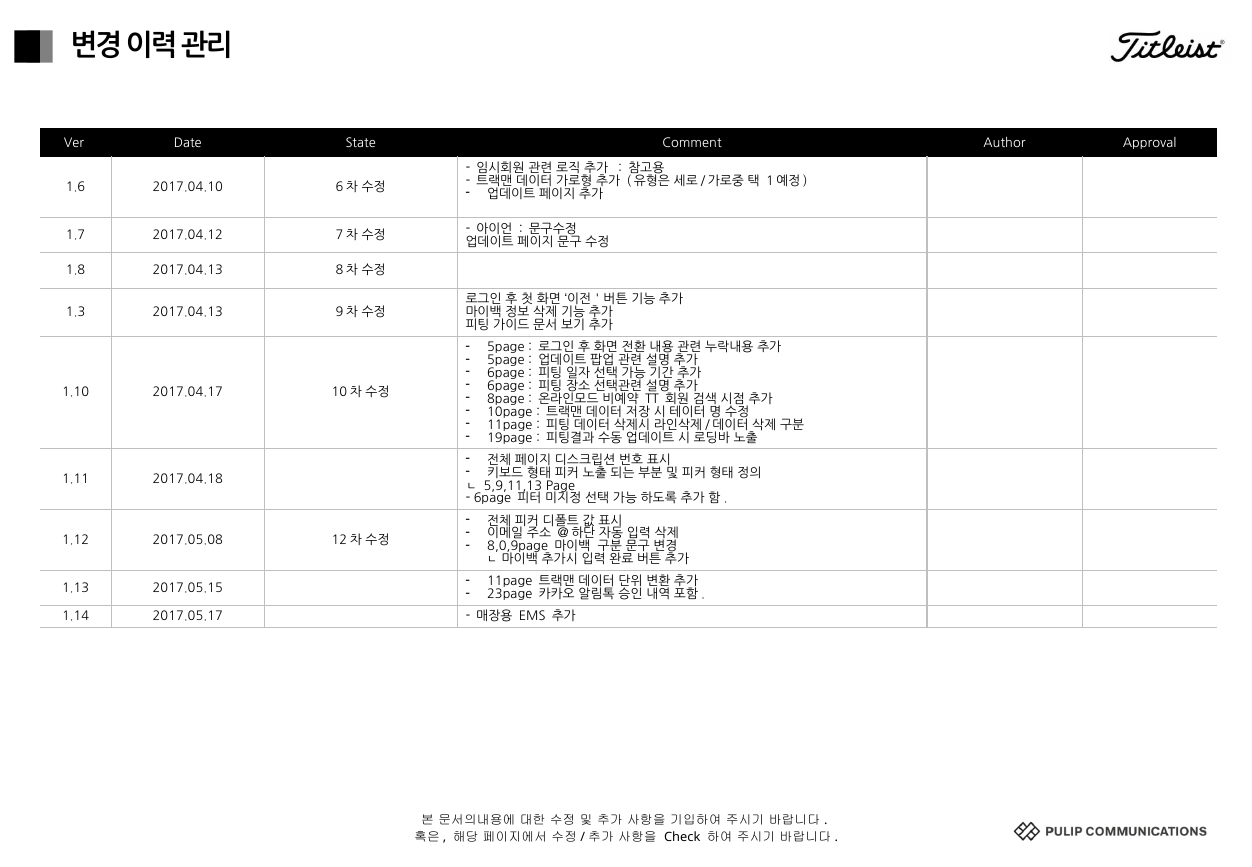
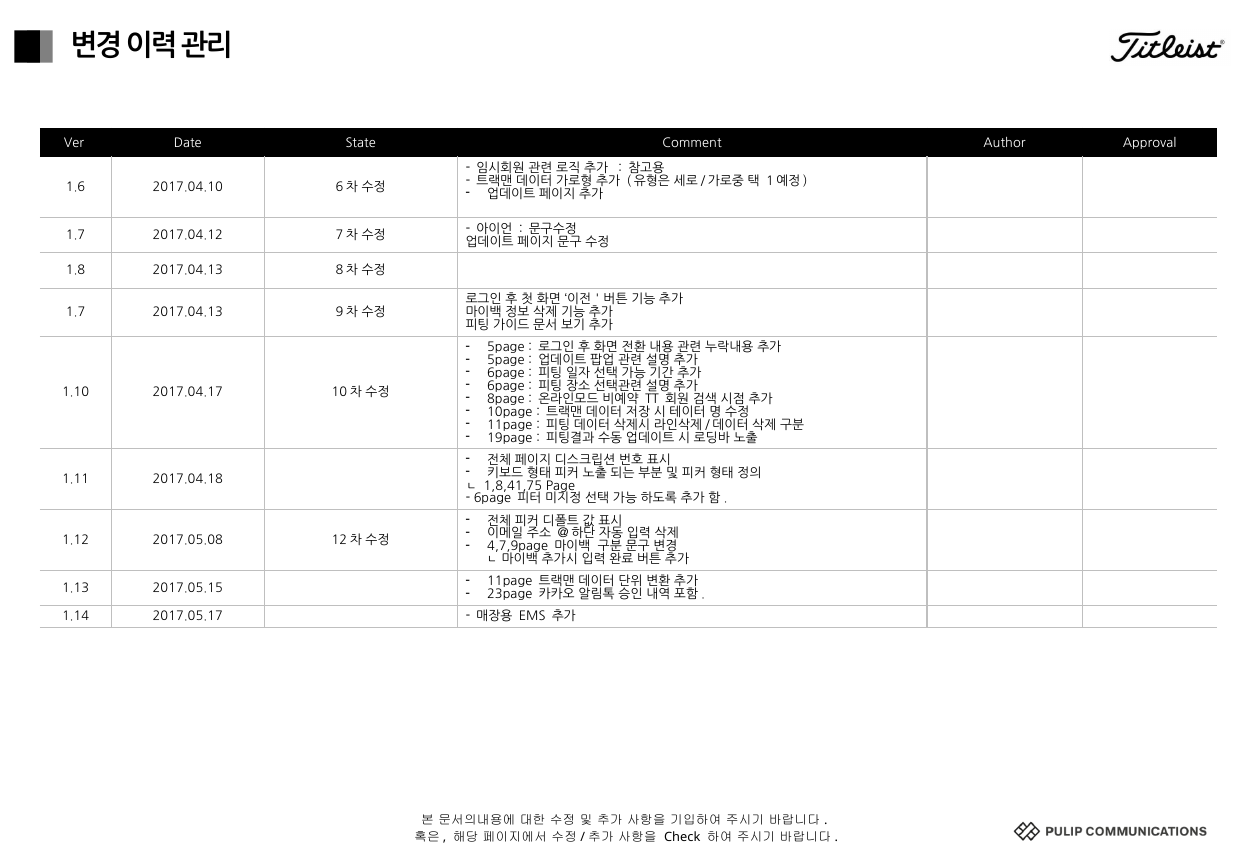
1.3 at (76, 312): 1.3 -> 1.7
5,9,11,13: 5,9,11,13 -> 1,8,41,75
8,0,9page: 8,0,9page -> 4,7,9page
